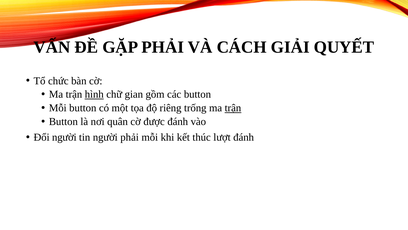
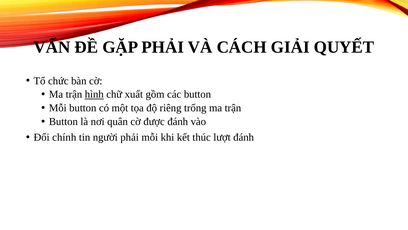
gian: gian -> xuất
trận at (233, 108) underline: present -> none
Đổi người: người -> chính
